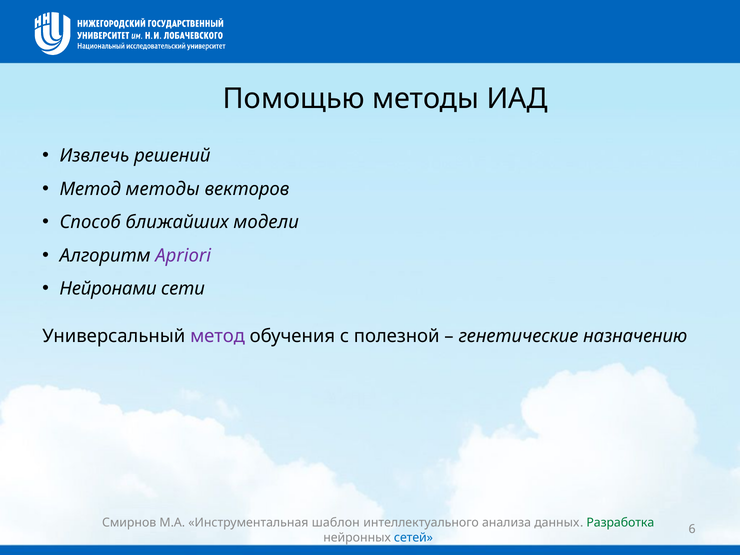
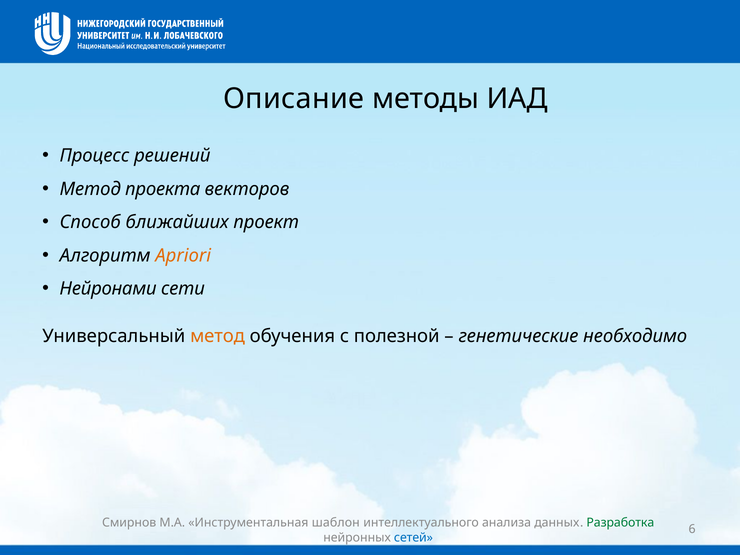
Помощью: Помощью -> Описание
Извлечь: Извлечь -> Процесс
Метод методы: методы -> проекта
модели: модели -> проект
Apriori colour: purple -> orange
метод at (218, 336) colour: purple -> orange
назначению: назначению -> необходимо
